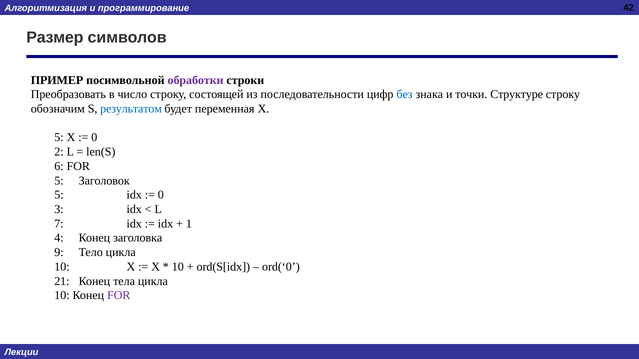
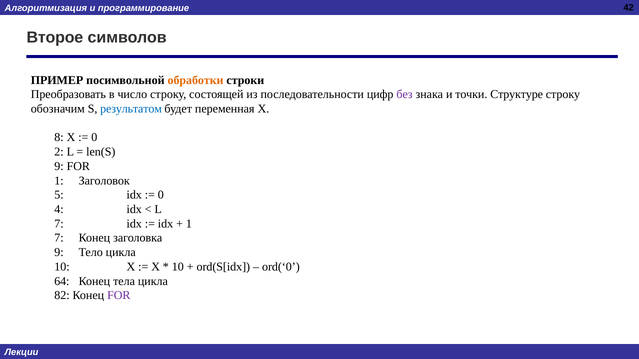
Размер: Размер -> Второе
обработки colour: purple -> orange
без colour: blue -> purple
5 at (59, 138): 5 -> 8
6 at (59, 166): 6 -> 9
5 at (59, 181): 5 -> 1
3: 3 -> 4
4 at (59, 238): 4 -> 7
21: 21 -> 64
10 at (62, 296): 10 -> 82
